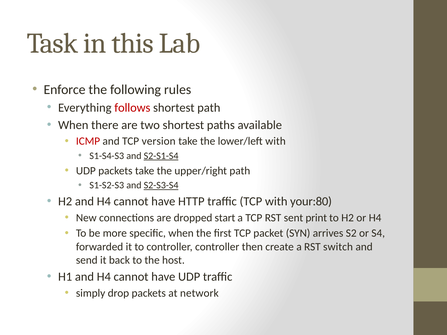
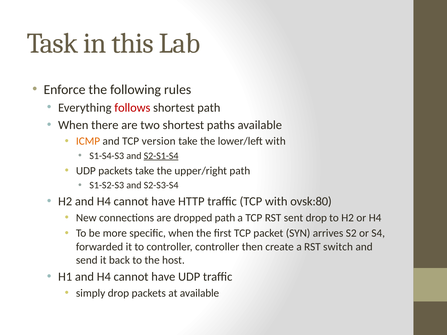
ICMP colour: red -> orange
S2-S3-S4 underline: present -> none
your:80: your:80 -> ovsk:80
dropped start: start -> path
sent print: print -> drop
at network: network -> available
